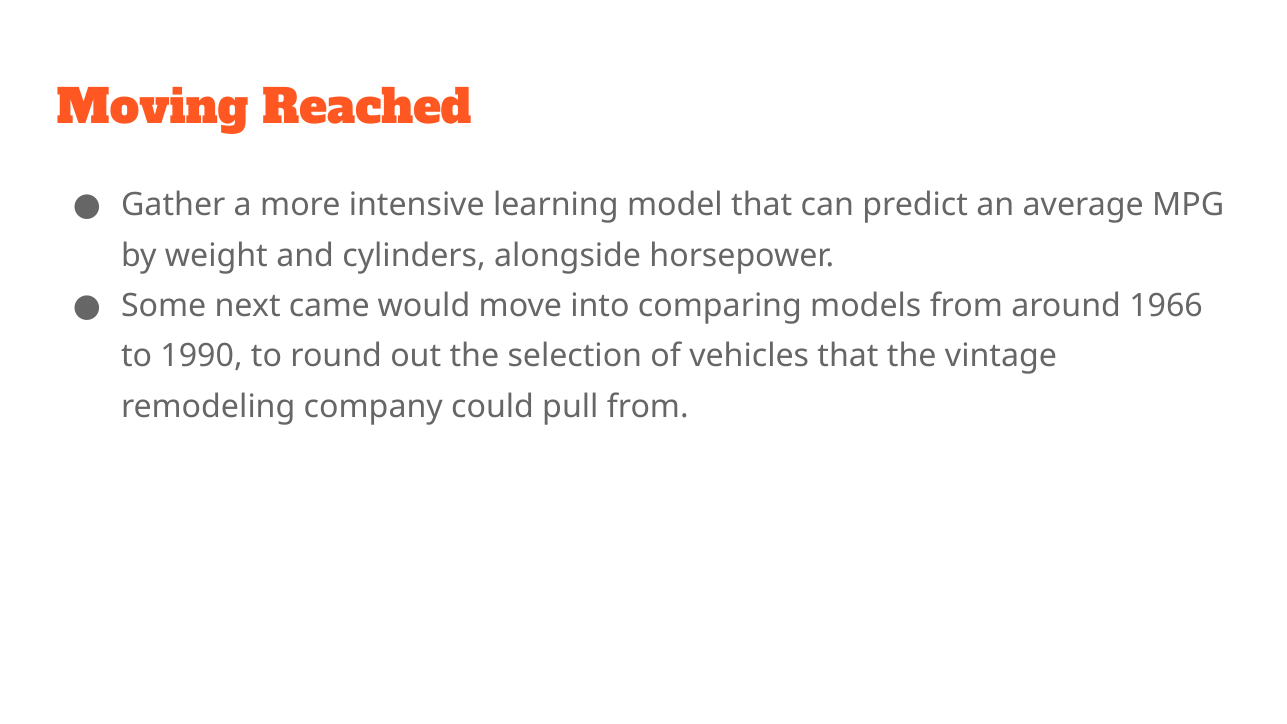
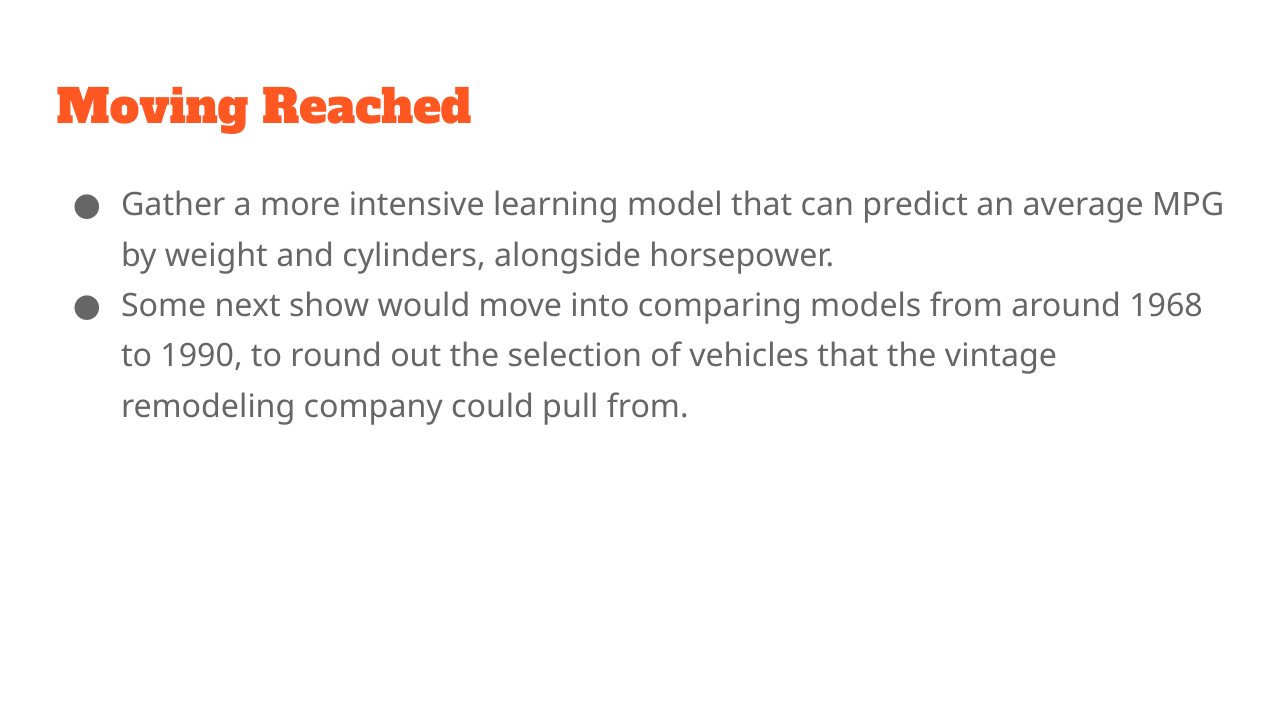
came: came -> show
1966: 1966 -> 1968
